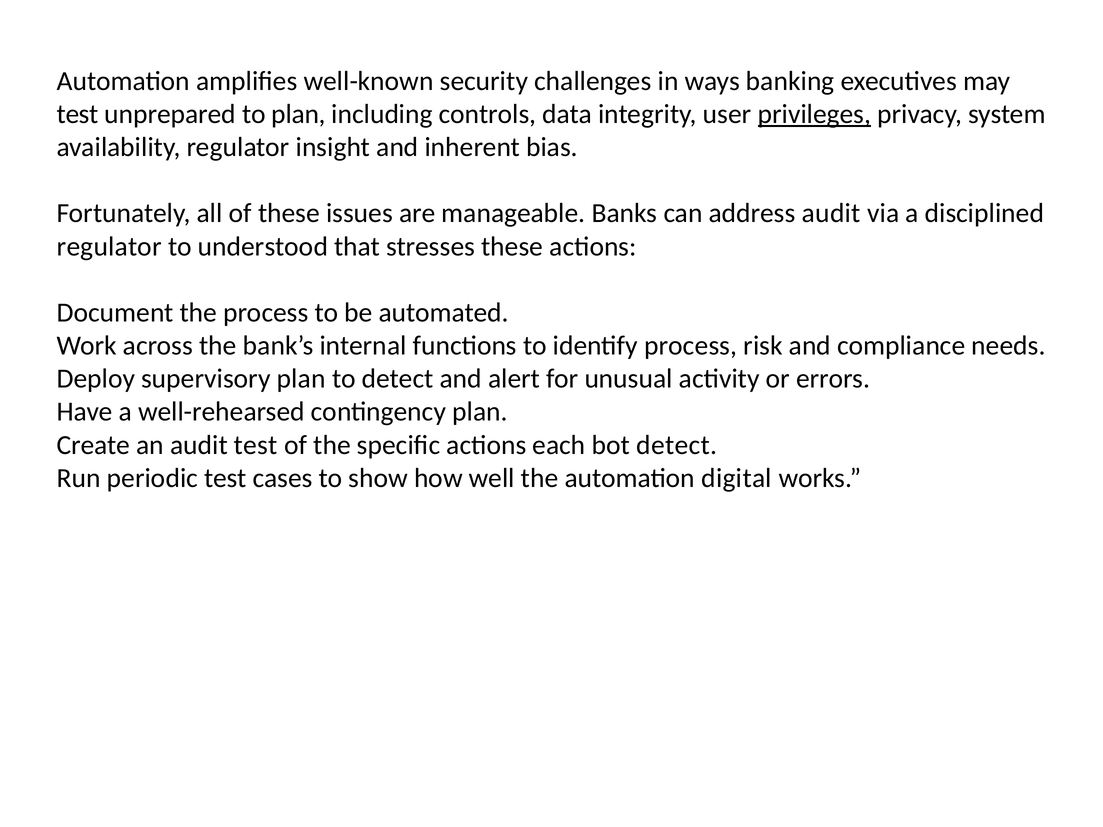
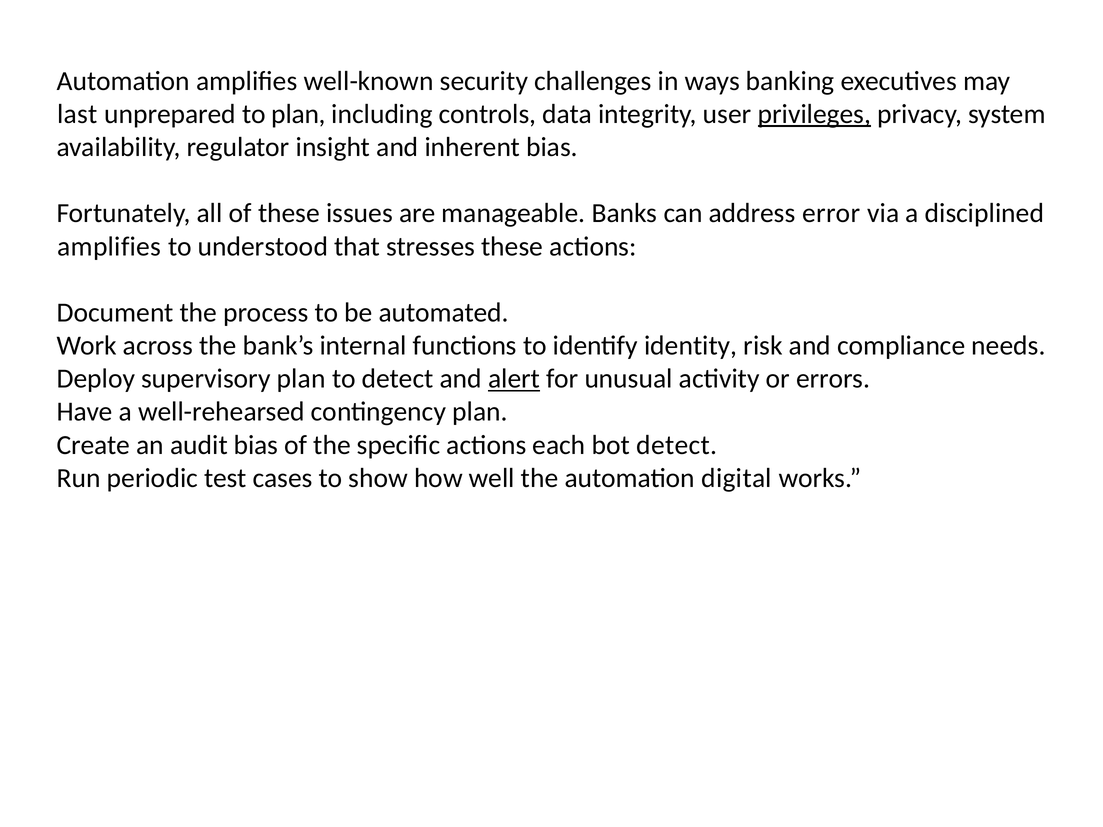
test at (78, 114): test -> last
address audit: audit -> error
regulator at (109, 247): regulator -> amplifies
identify process: process -> identity
alert underline: none -> present
audit test: test -> bias
